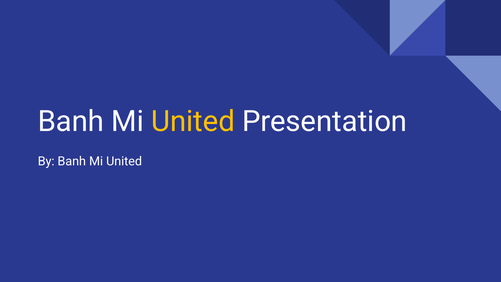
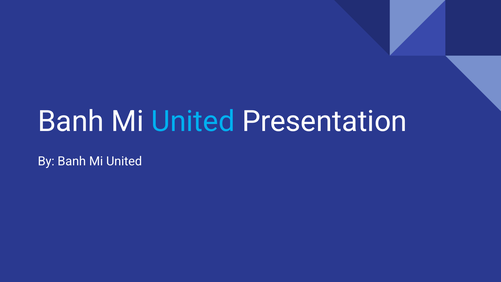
United at (193, 121) colour: yellow -> light blue
